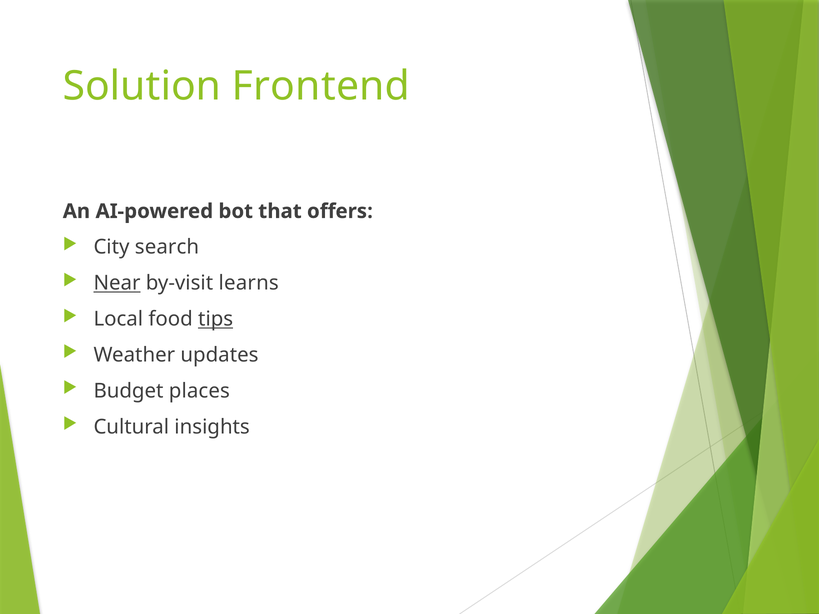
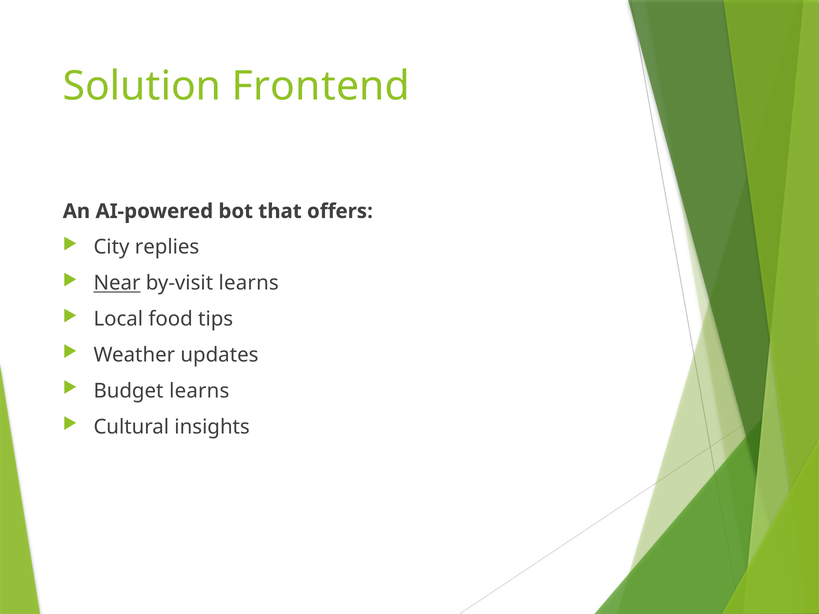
search: search -> replies
tips underline: present -> none
Budget places: places -> learns
